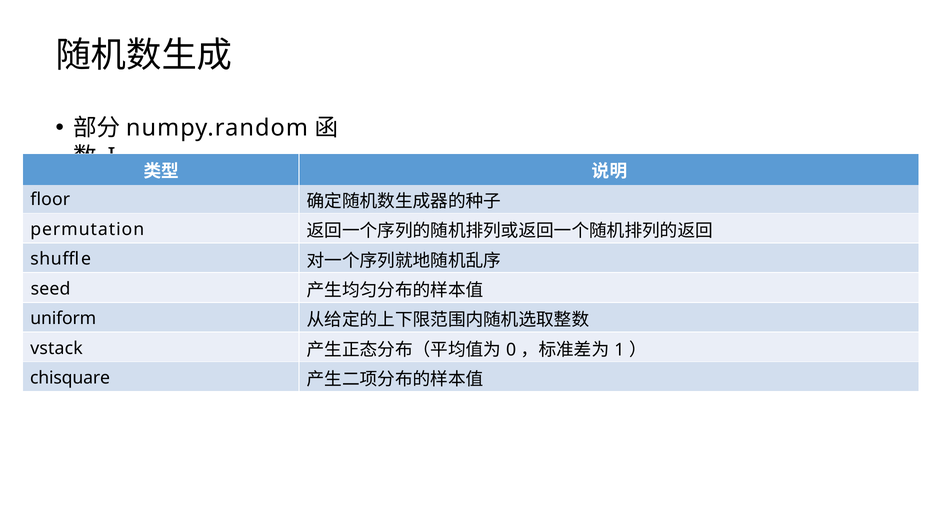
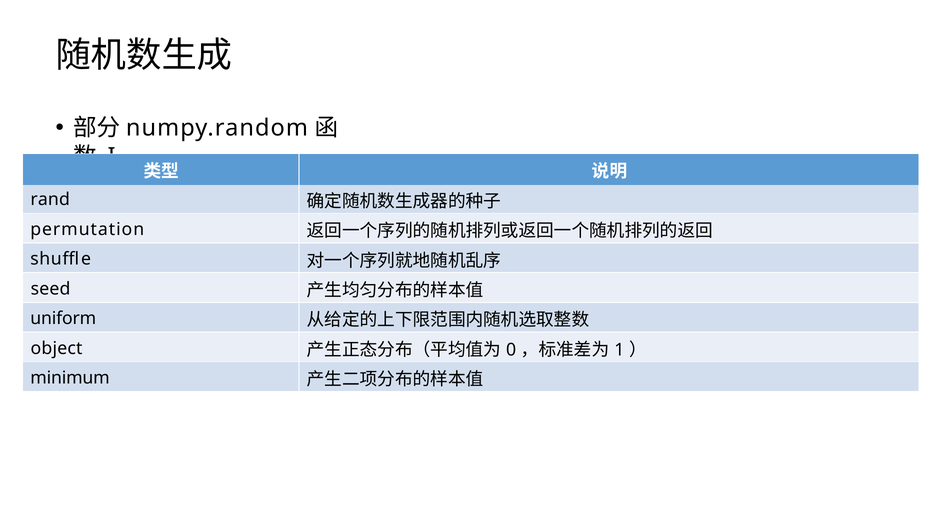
floor: floor -> rand
vstack: vstack -> object
chisquare: chisquare -> minimum
